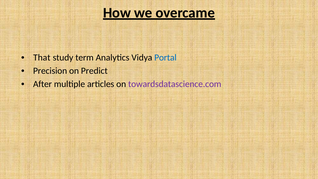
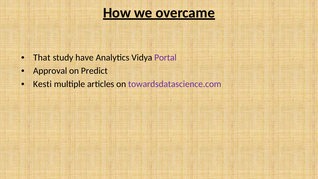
term: term -> have
Portal colour: blue -> purple
Precision: Precision -> Approval
After: After -> Kesti
